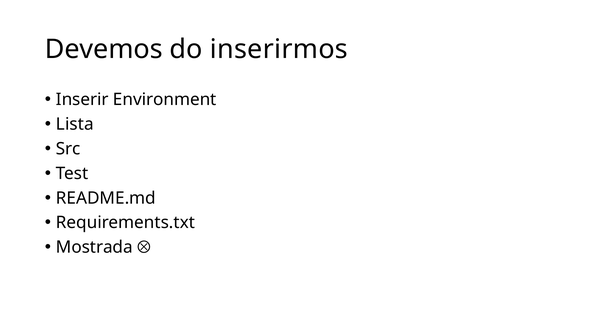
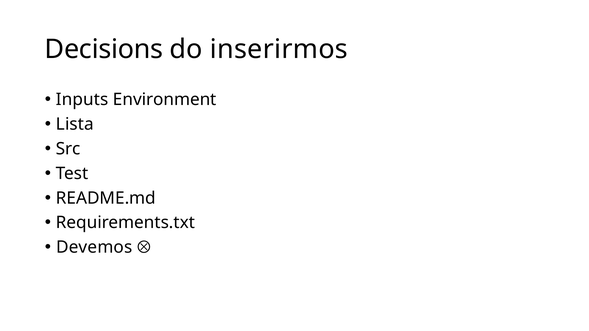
Devemos: Devemos -> Decisions
Inserir: Inserir -> Inputs
Mostrada: Mostrada -> Devemos
